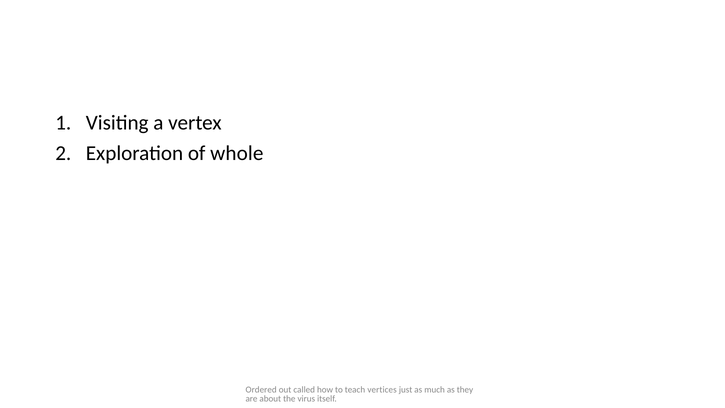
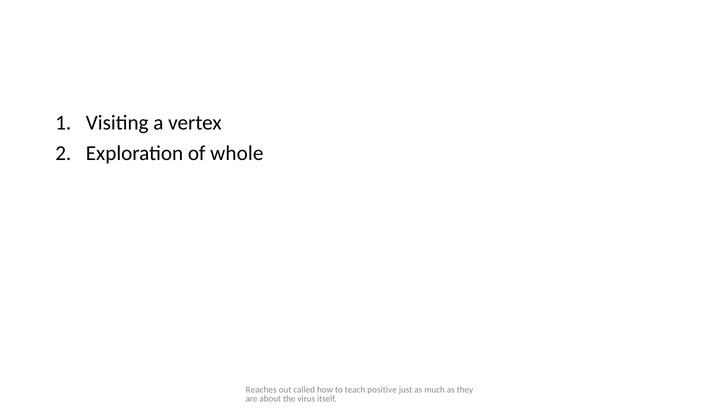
Ordered: Ordered -> Reaches
vertices: vertices -> positive
